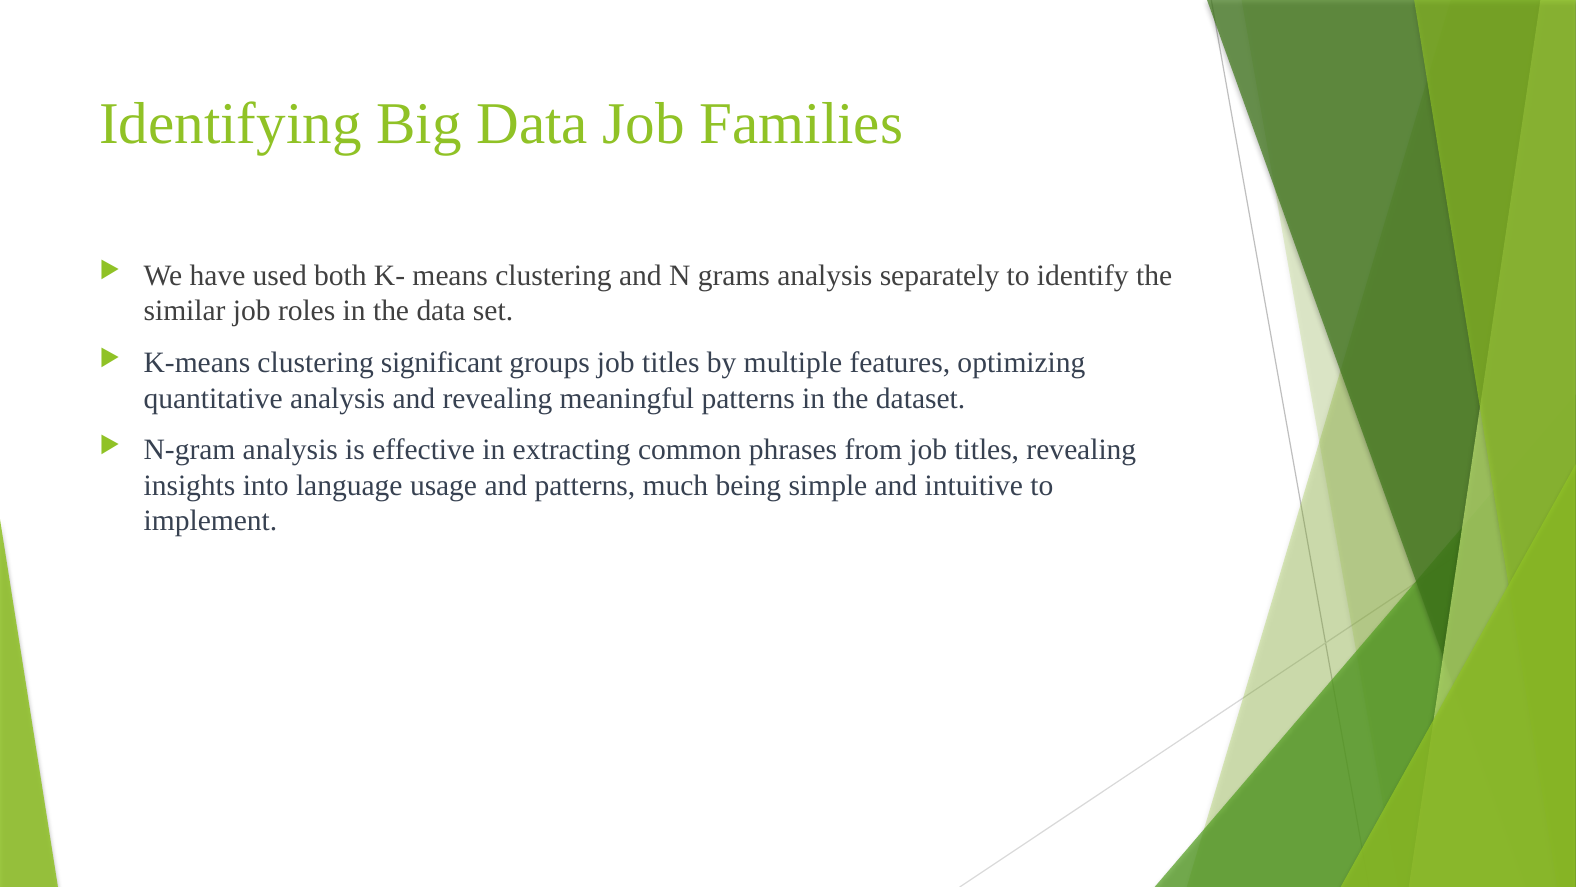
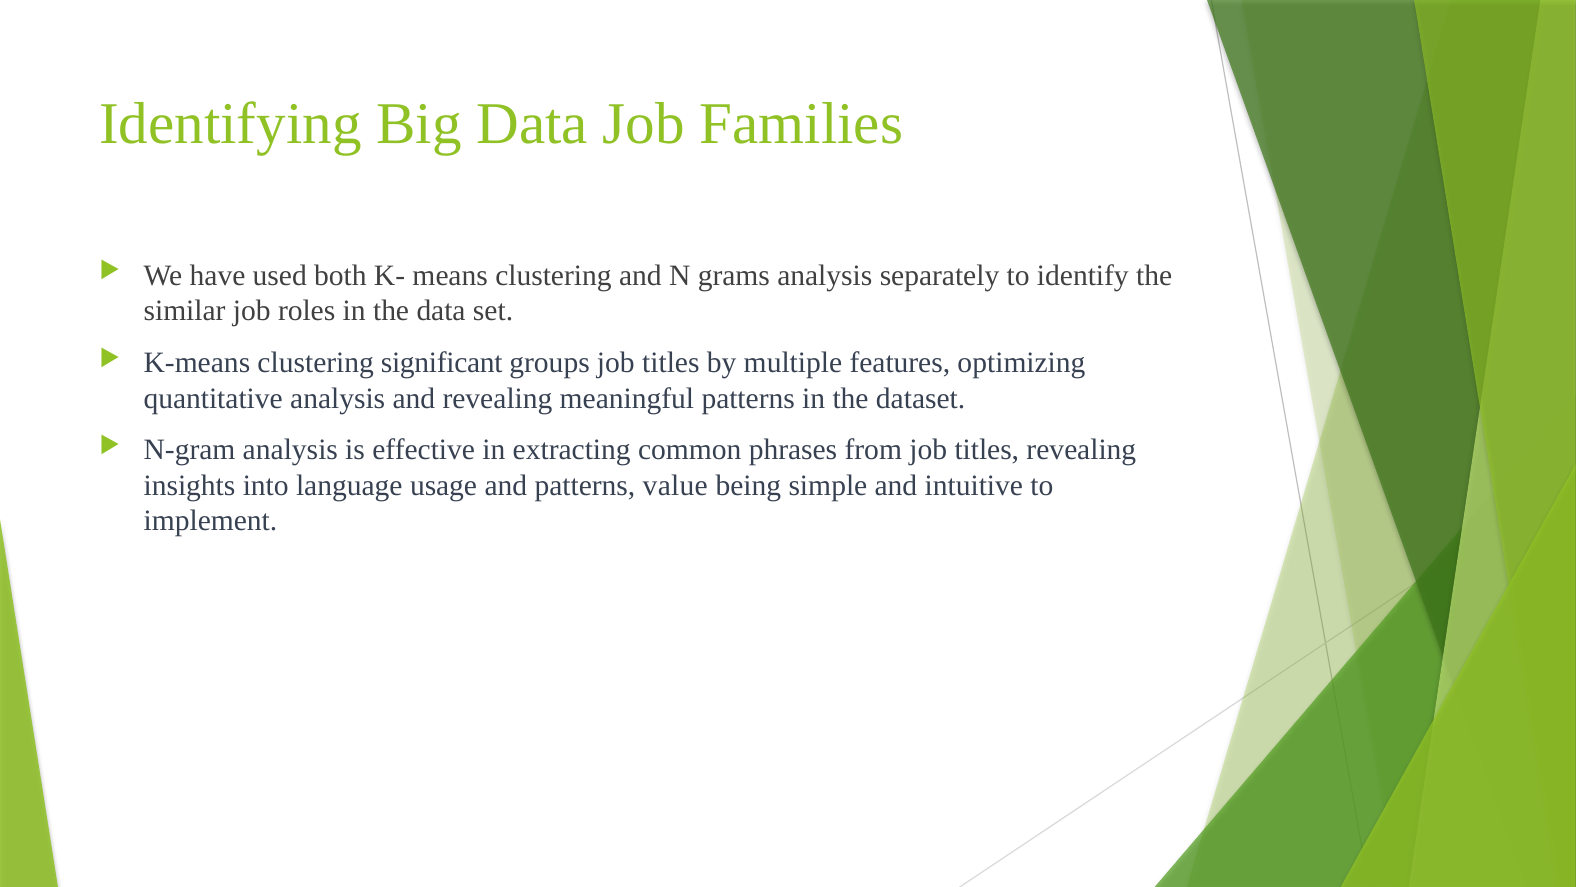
much: much -> value
